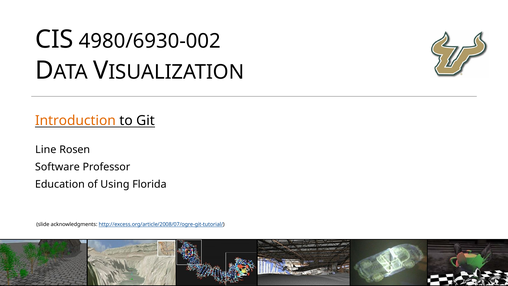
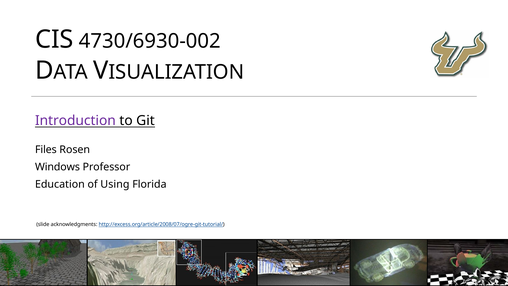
4980/6930-002: 4980/6930-002 -> 4730/6930-002
Introduction colour: orange -> purple
Line: Line -> Files
Software: Software -> Windows
